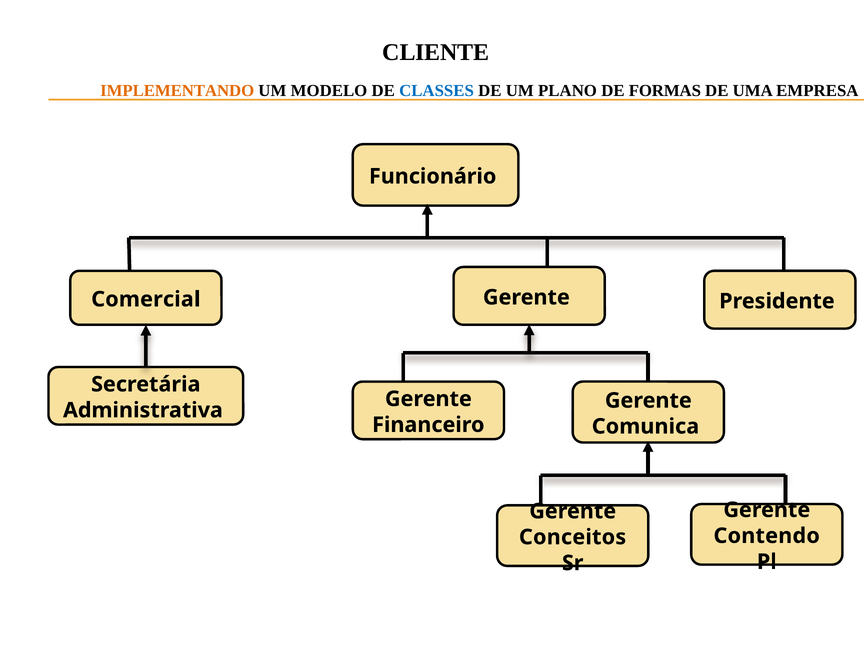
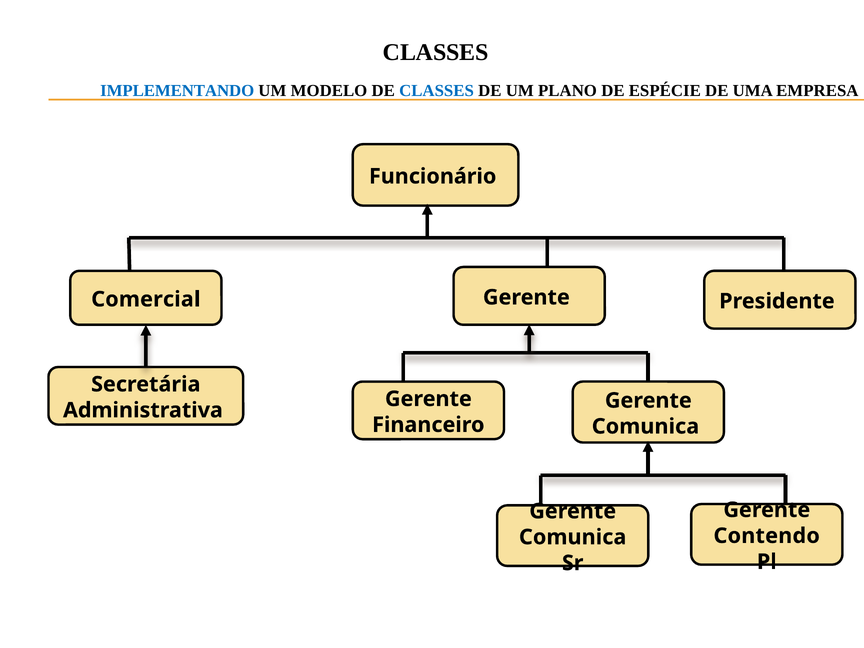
CLIENTE at (436, 52): CLIENTE -> CLASSES
IMPLEMENTANDO colour: orange -> blue
FORMAS: FORMAS -> ESPÉCIE
Conceitos at (573, 537): Conceitos -> Comunica
